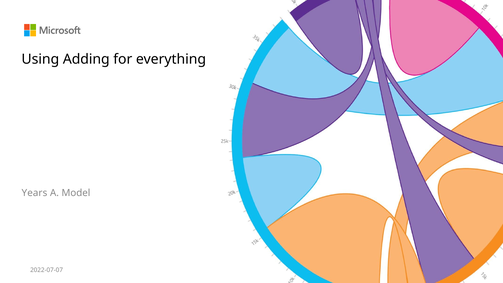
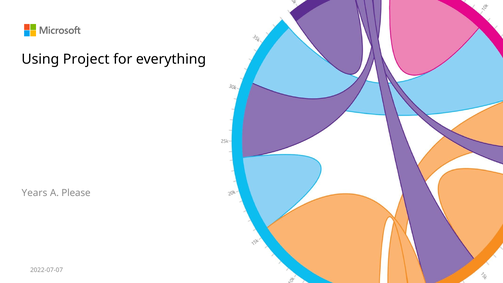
Adding: Adding -> Project
Model: Model -> Please
